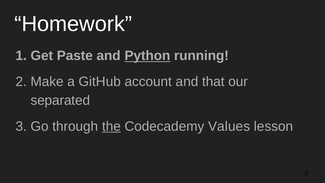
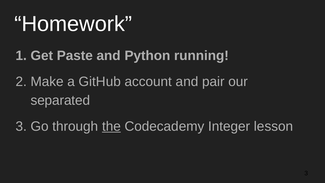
Python underline: present -> none
that: that -> pair
Values: Values -> Integer
